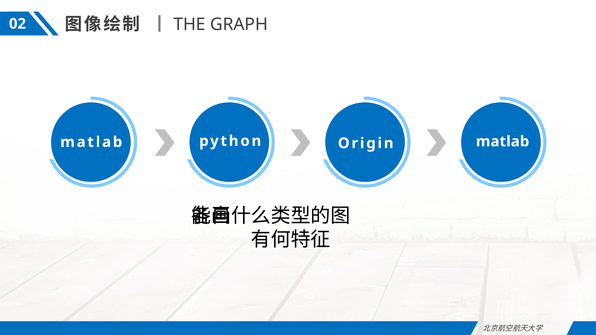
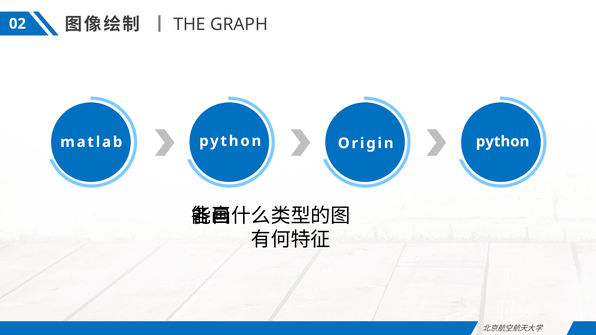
Origin matlab: matlab -> python
